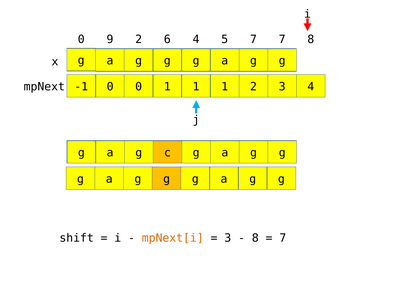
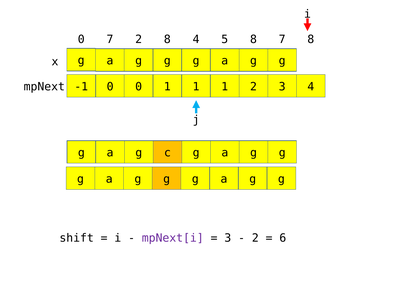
0 9: 9 -> 7
2 6: 6 -> 8
5 7: 7 -> 8
mpNext[i colour: orange -> purple
8 at (255, 238): 8 -> 2
7 at (283, 238): 7 -> 6
